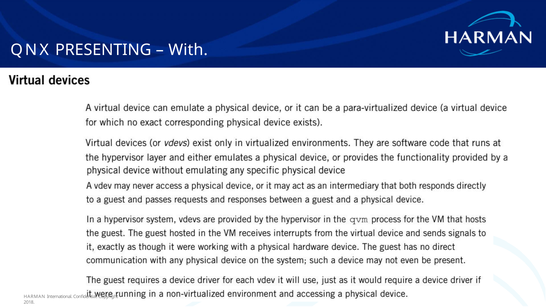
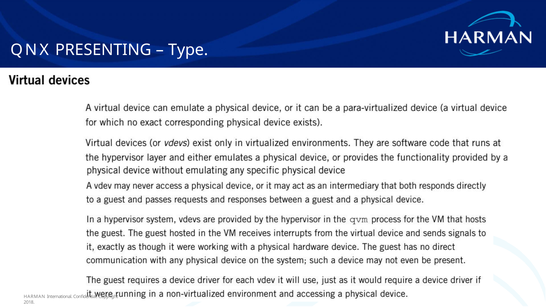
With: With -> Type
